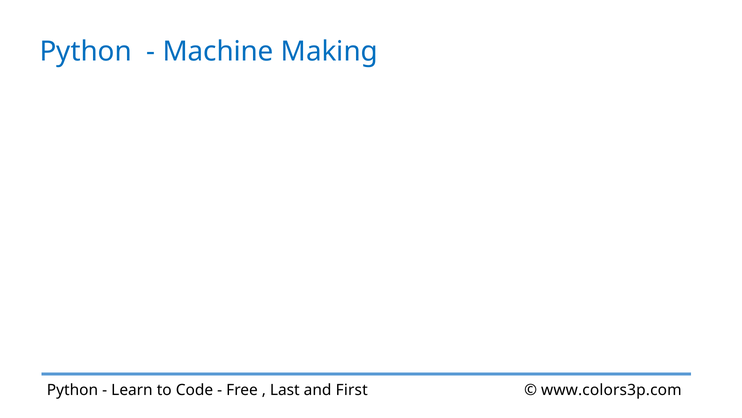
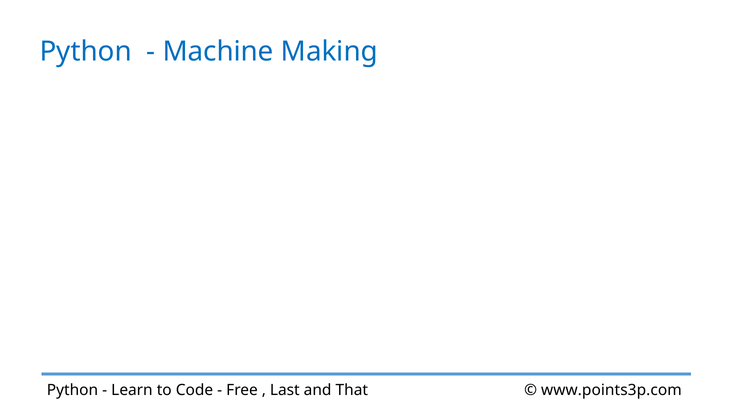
First: First -> That
www.colors3p.com: www.colors3p.com -> www.points3p.com
